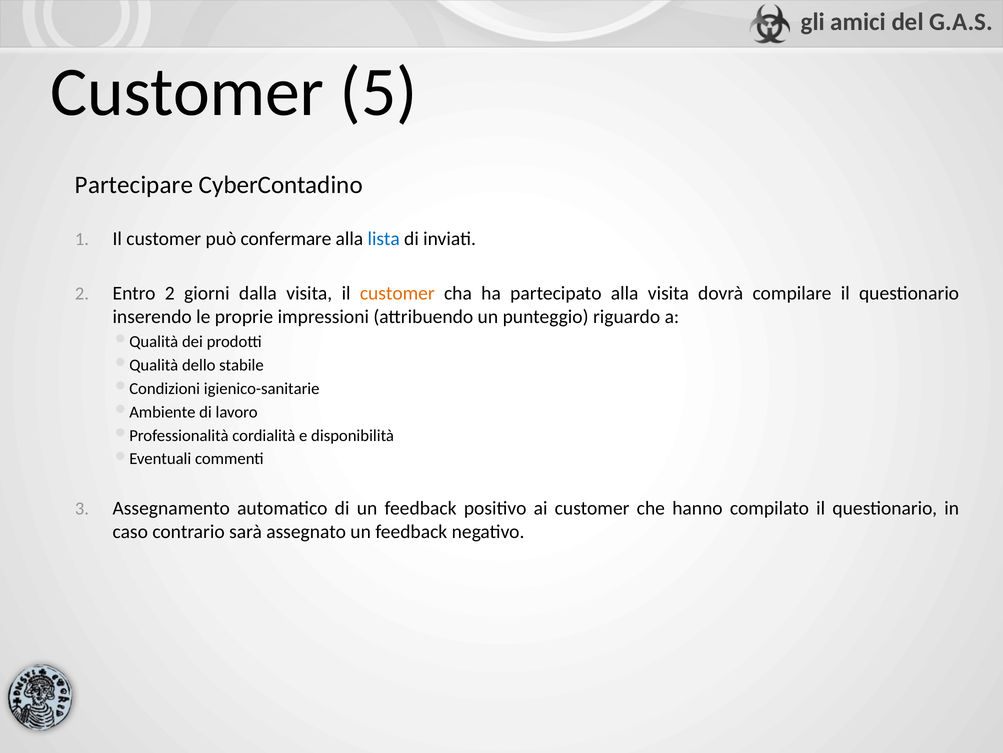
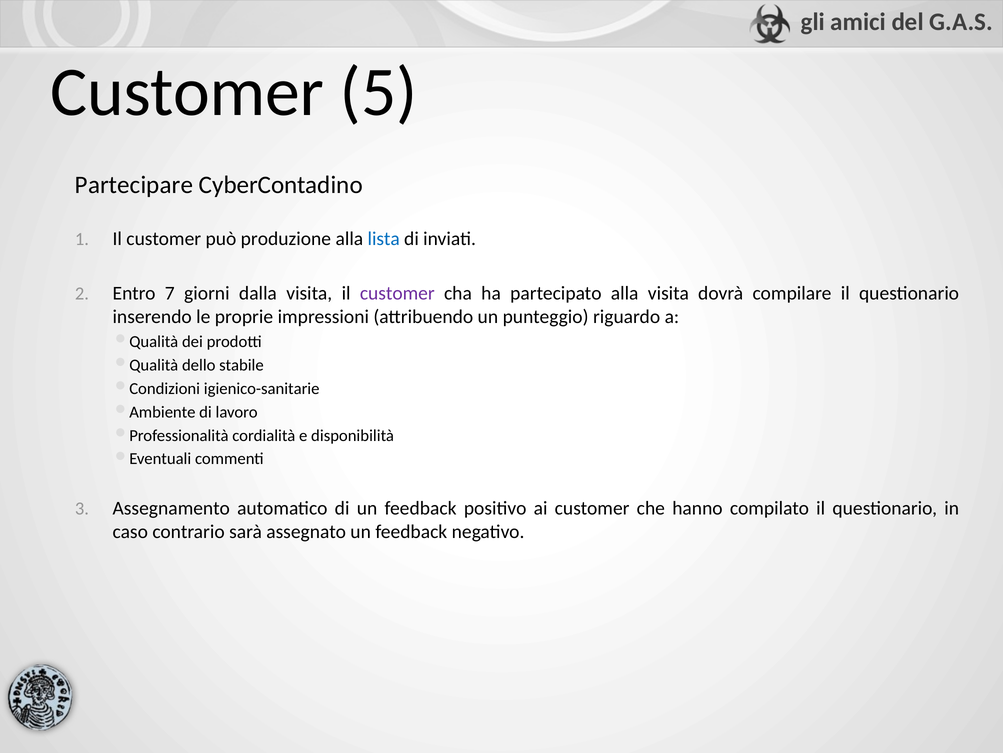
confermare: confermare -> produzione
Entro 2: 2 -> 7
customer at (397, 293) colour: orange -> purple
